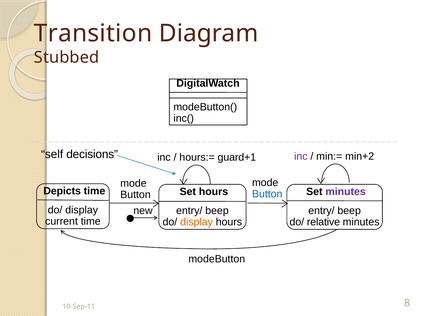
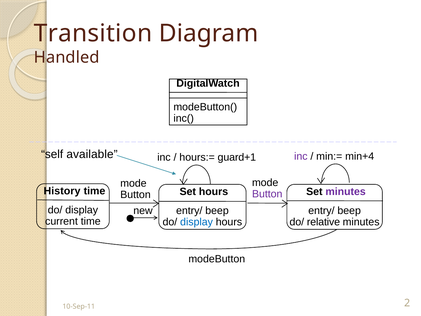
Stubbed: Stubbed -> Handled
decisions: decisions -> available
min+2: min+2 -> min+4
Depicts: Depicts -> History
Button at (267, 194) colour: blue -> purple
display at (197, 222) colour: orange -> blue
8: 8 -> 2
